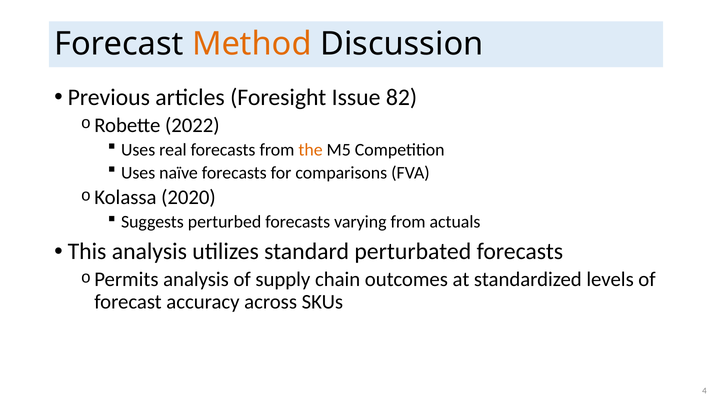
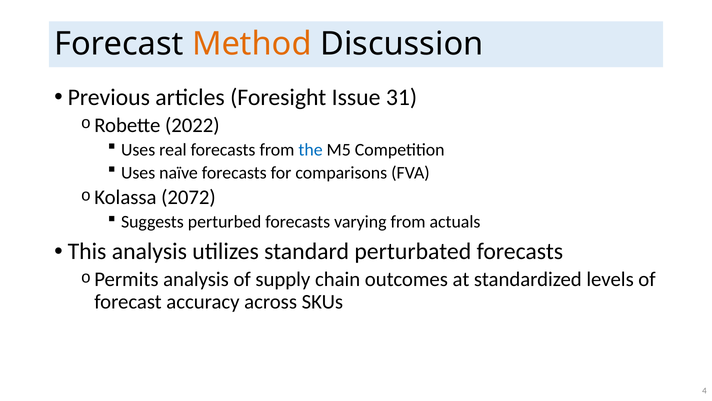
82: 82 -> 31
the colour: orange -> blue
2020: 2020 -> 2072
